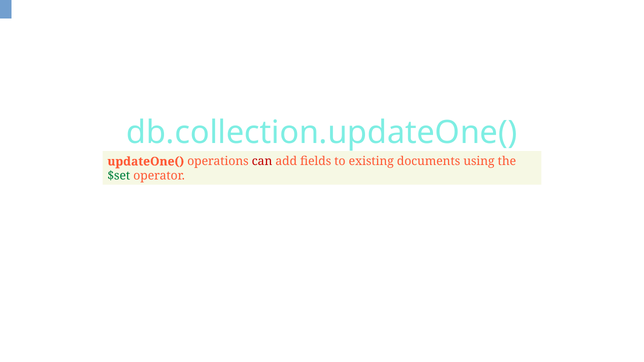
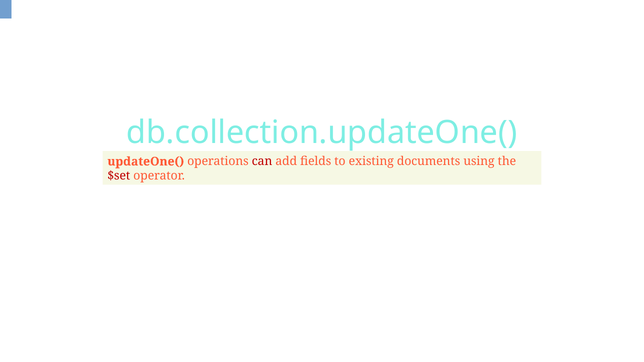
$set colour: green -> red
